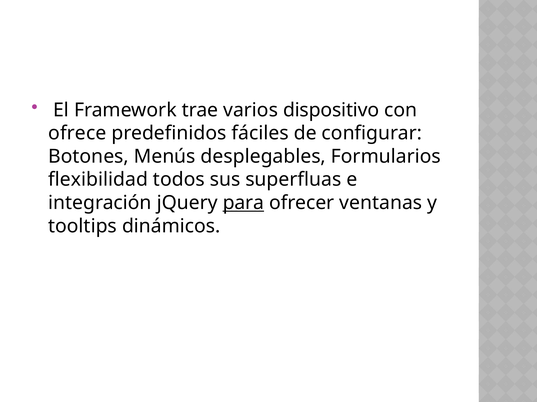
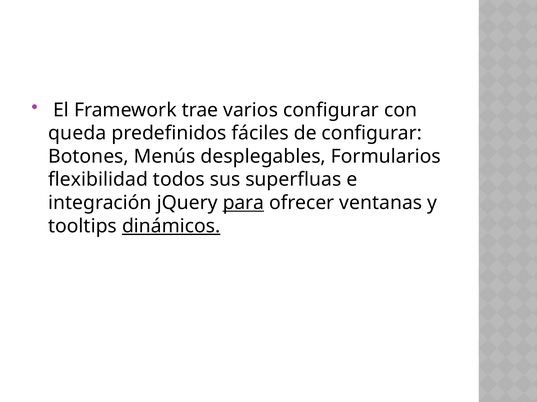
varios dispositivo: dispositivo -> configurar
ofrece: ofrece -> queda
dinámicos underline: none -> present
